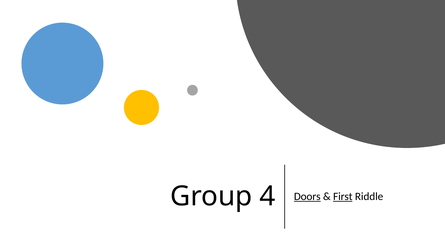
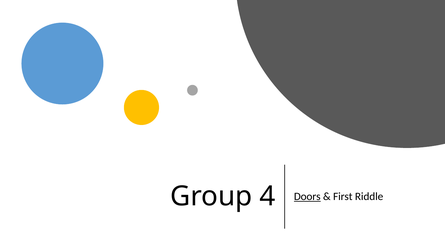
First underline: present -> none
